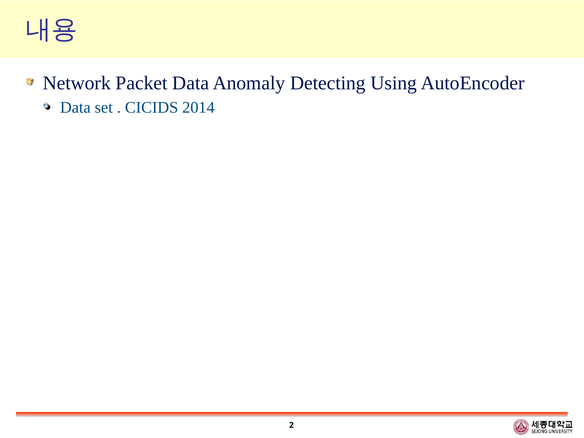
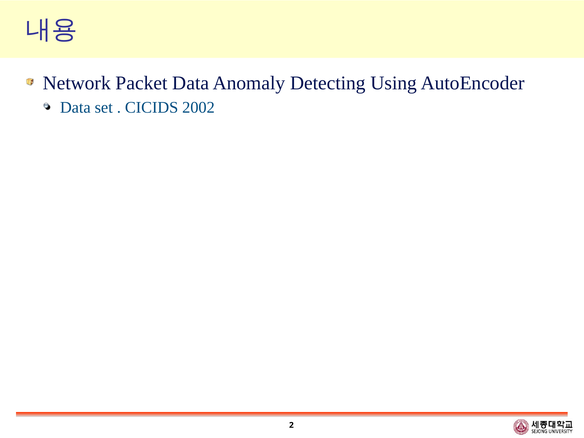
2014: 2014 -> 2002
